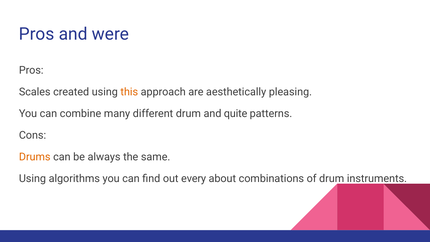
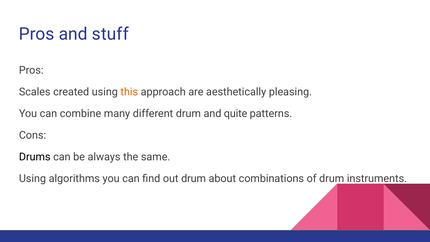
were: were -> stuff
Drums colour: orange -> black
out every: every -> drum
